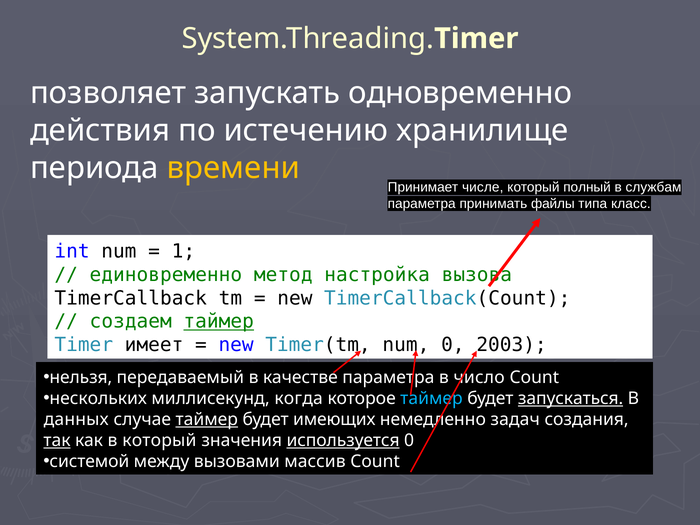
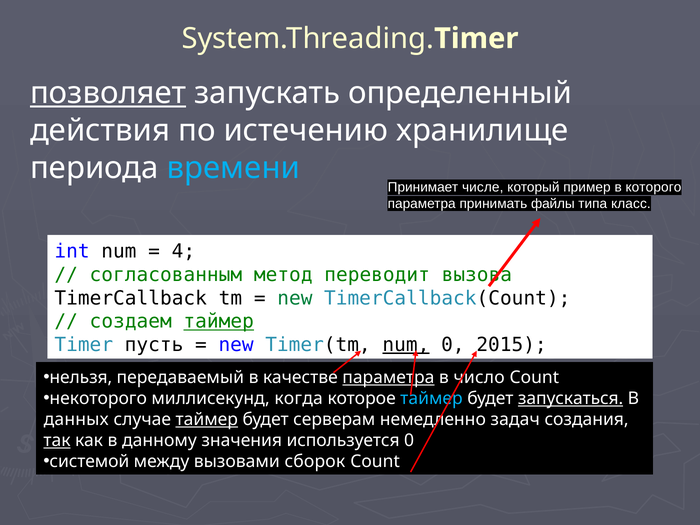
позволяет underline: none -> present
одновременно: одновременно -> определенный
времени colour: yellow -> light blue
полный: полный -> пример
службам: службам -> которого
1: 1 -> 4
единовременно: единовременно -> согласованным
настройка: настройка -> переводит
new at (295, 298) colour: black -> green
имеет: имеет -> пусть
num at (406, 345) underline: none -> present
2003: 2003 -> 2015
параметра at (388, 377) underline: none -> present
нескольких: нескольких -> некоторого
имеющих: имеющих -> серверам
в который: который -> данному
используется underline: present -> none
массив: массив -> сборок
